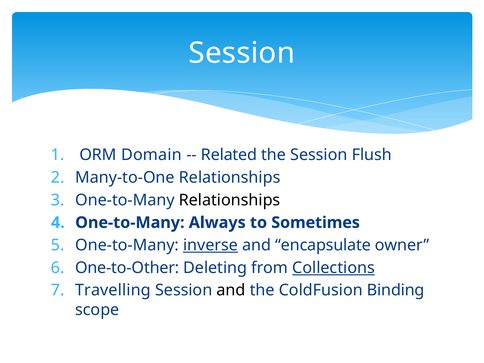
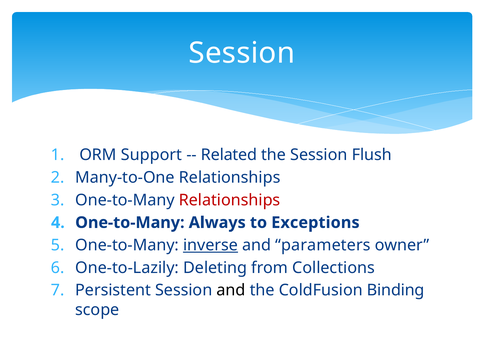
Domain: Domain -> Support
Relationships at (230, 200) colour: black -> red
Sometimes: Sometimes -> Exceptions
encapsulate: encapsulate -> parameters
One-to-Other: One-to-Other -> One-to-Lazily
Collections underline: present -> none
Travelling: Travelling -> Persistent
